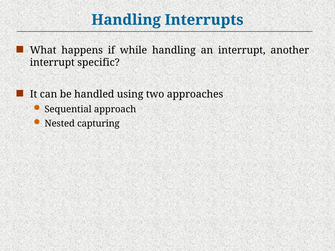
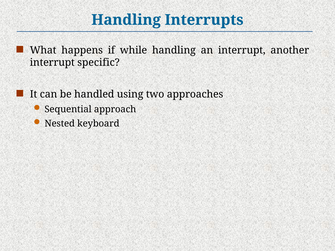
capturing: capturing -> keyboard
